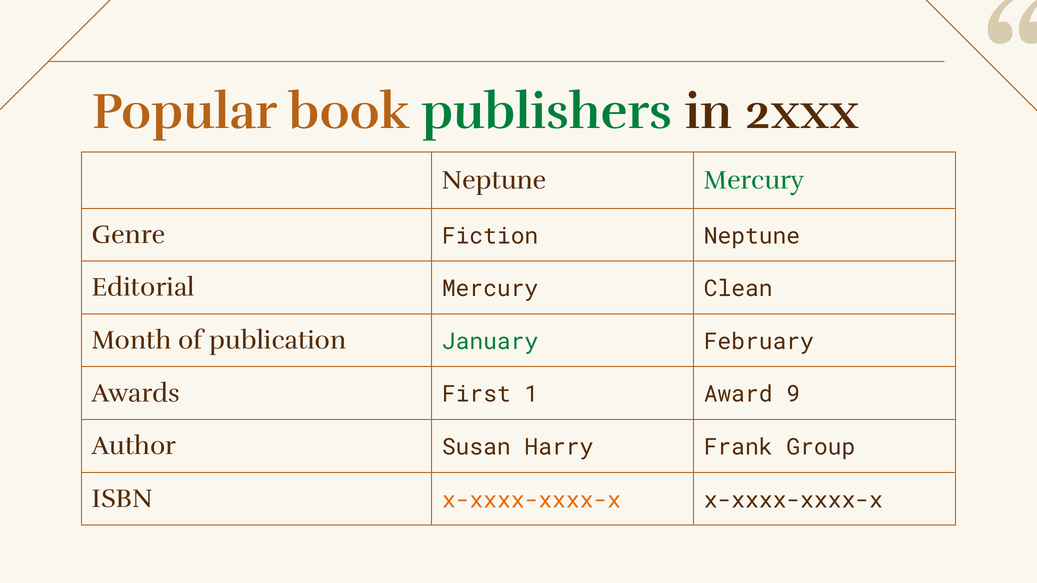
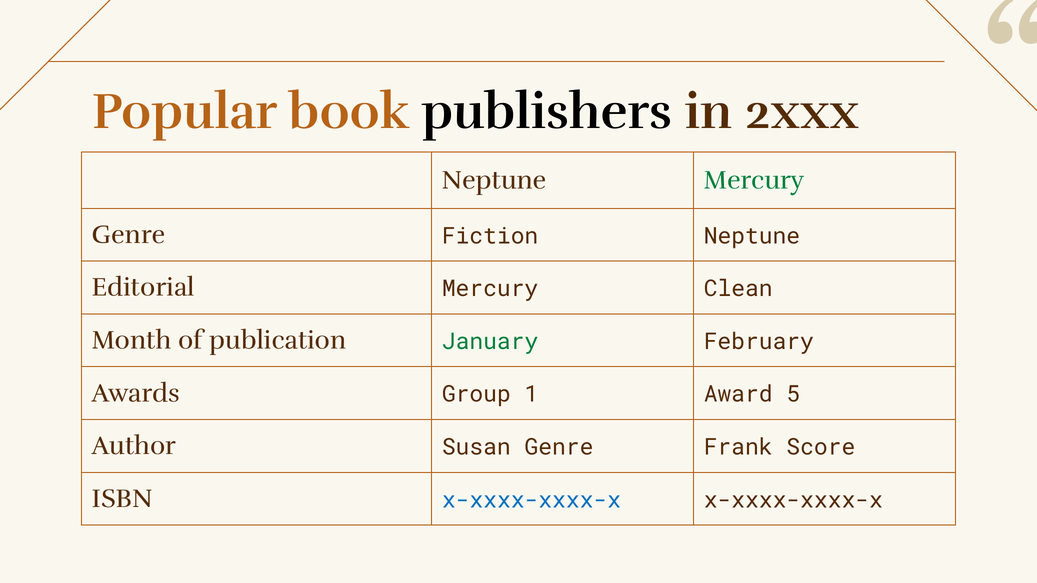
publishers colour: green -> black
First: First -> Group
9: 9 -> 5
Susan Harry: Harry -> Genre
Group: Group -> Score
x-xxxx-xxxx-x at (531, 500) colour: orange -> blue
